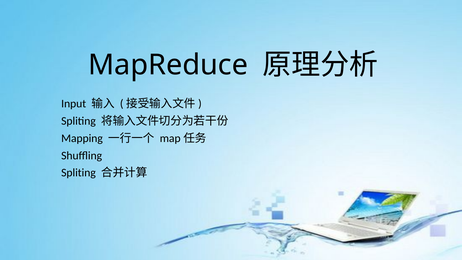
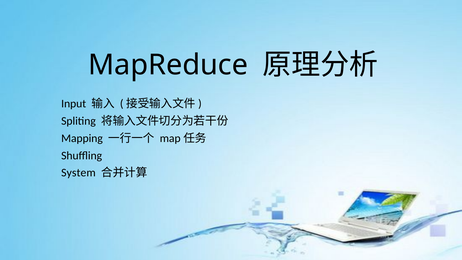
Spliting at (78, 173): Spliting -> System
